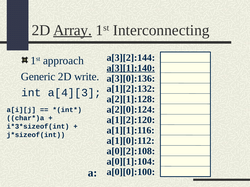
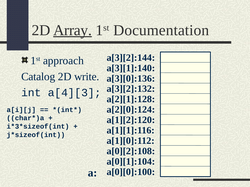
Interconnecting: Interconnecting -> Documentation
a[3][1]:140 underline: present -> none
Generic: Generic -> Catalog
a[1][2]:132: a[1][2]:132 -> a[3][2]:132
